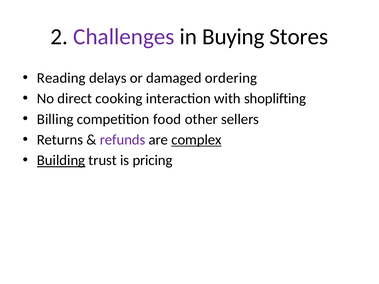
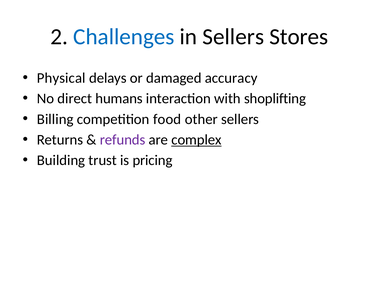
Challenges colour: purple -> blue
in Buying: Buying -> Sellers
Reading: Reading -> Physical
ordering: ordering -> accuracy
cooking: cooking -> humans
Building underline: present -> none
